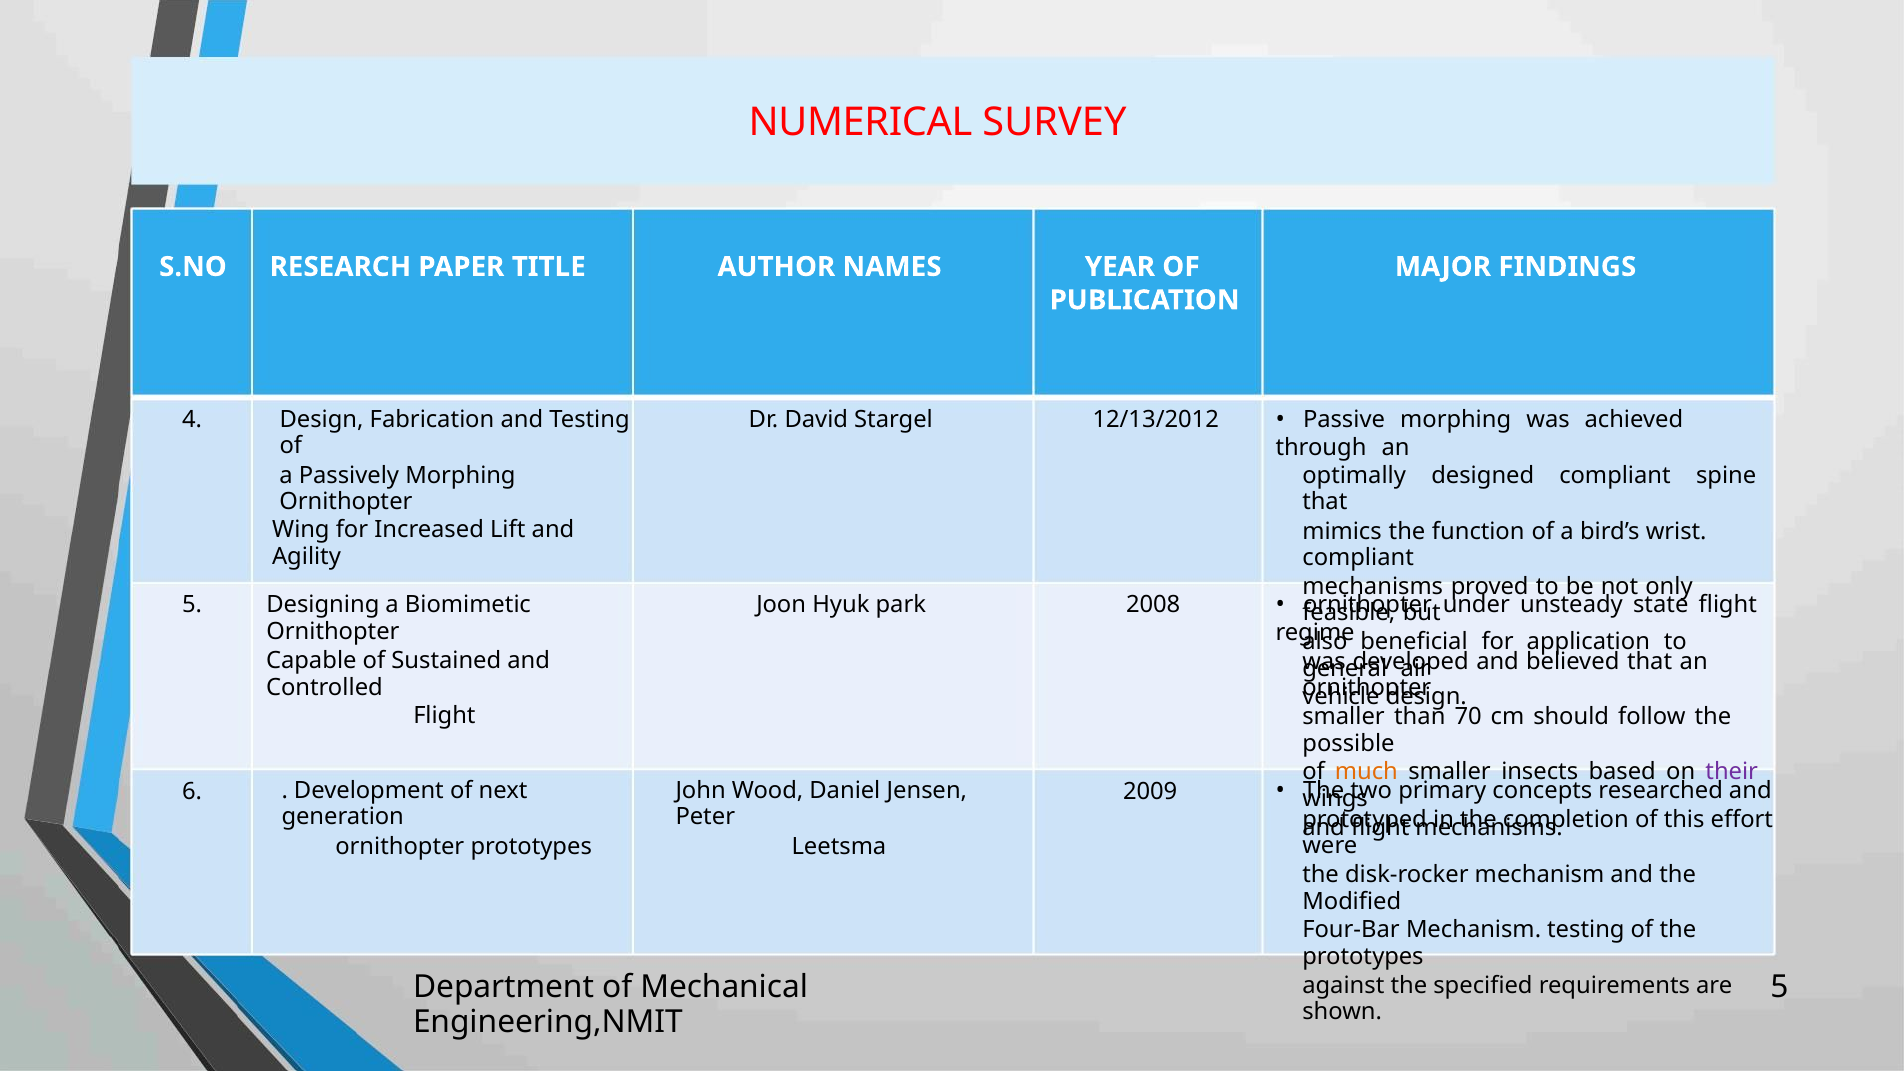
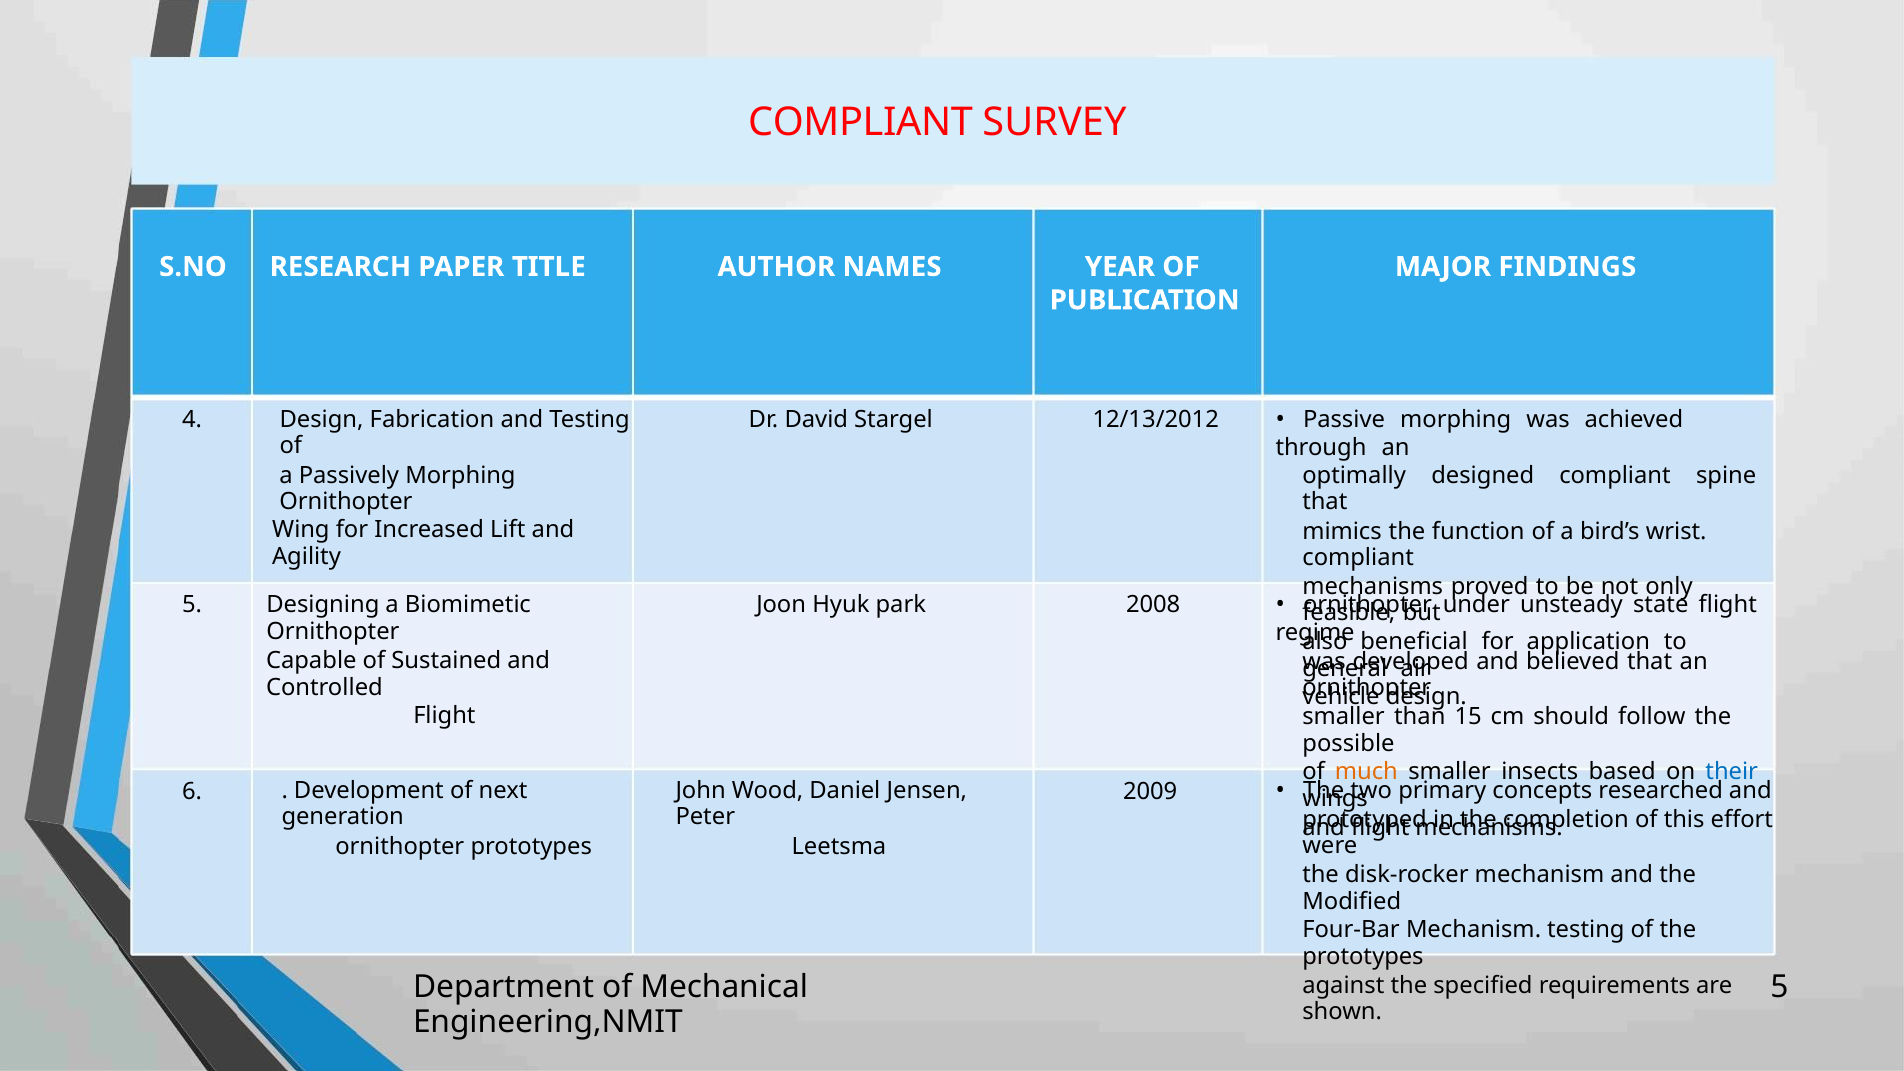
NUMERICAL at (861, 123): NUMERICAL -> COMPLIANT
70: 70 -> 15
their colour: purple -> blue
